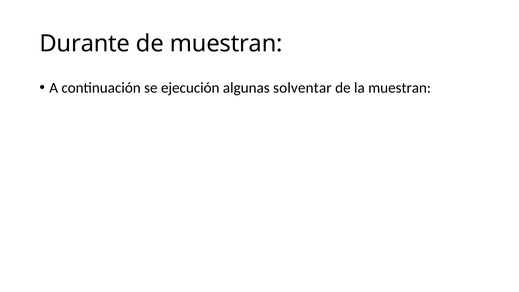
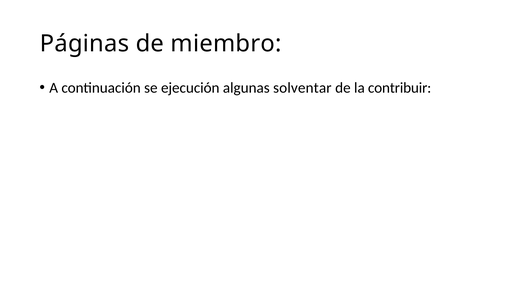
Durante: Durante -> Páginas
de muestran: muestran -> miembro
la muestran: muestran -> contribuir
